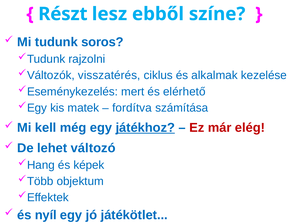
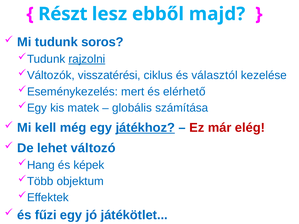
színe: színe -> majd
rajzolni underline: none -> present
visszatérés: visszatérés -> visszatérési
alkalmak: alkalmak -> választól
fordítva: fordítva -> globális
nyíl: nyíl -> fűzi
